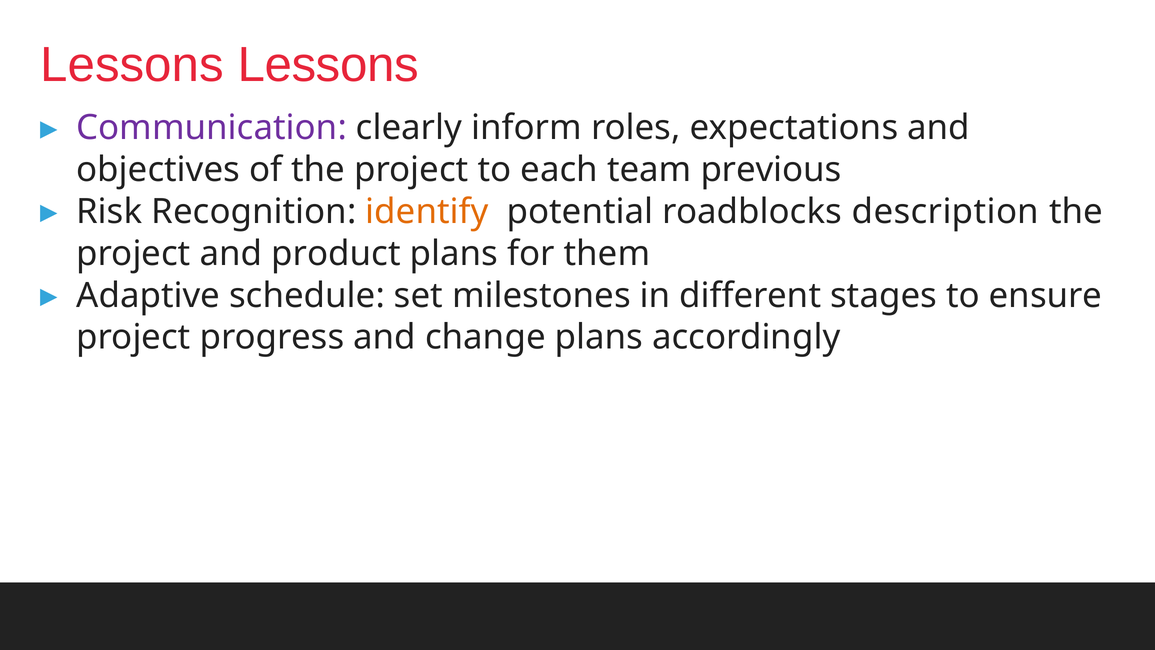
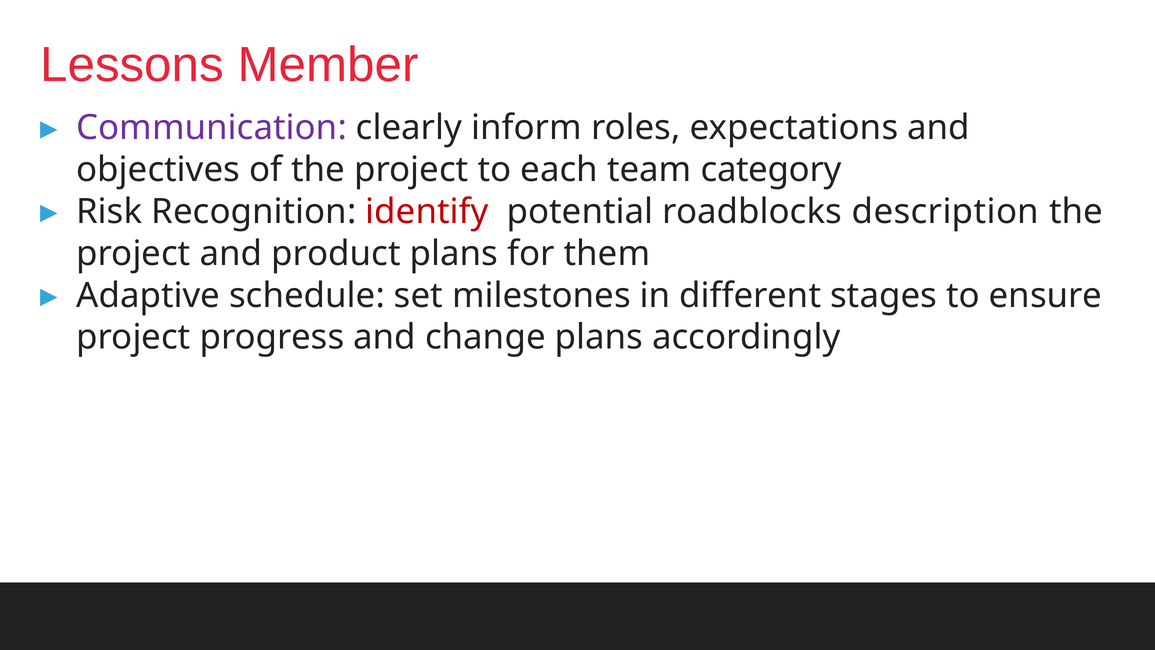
Lessons Lessons: Lessons -> Member
previous: previous -> category
identify colour: orange -> red
